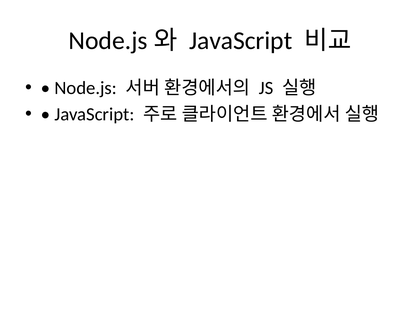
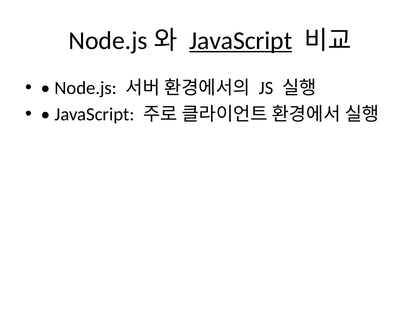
JavaScript at (241, 41) underline: none -> present
